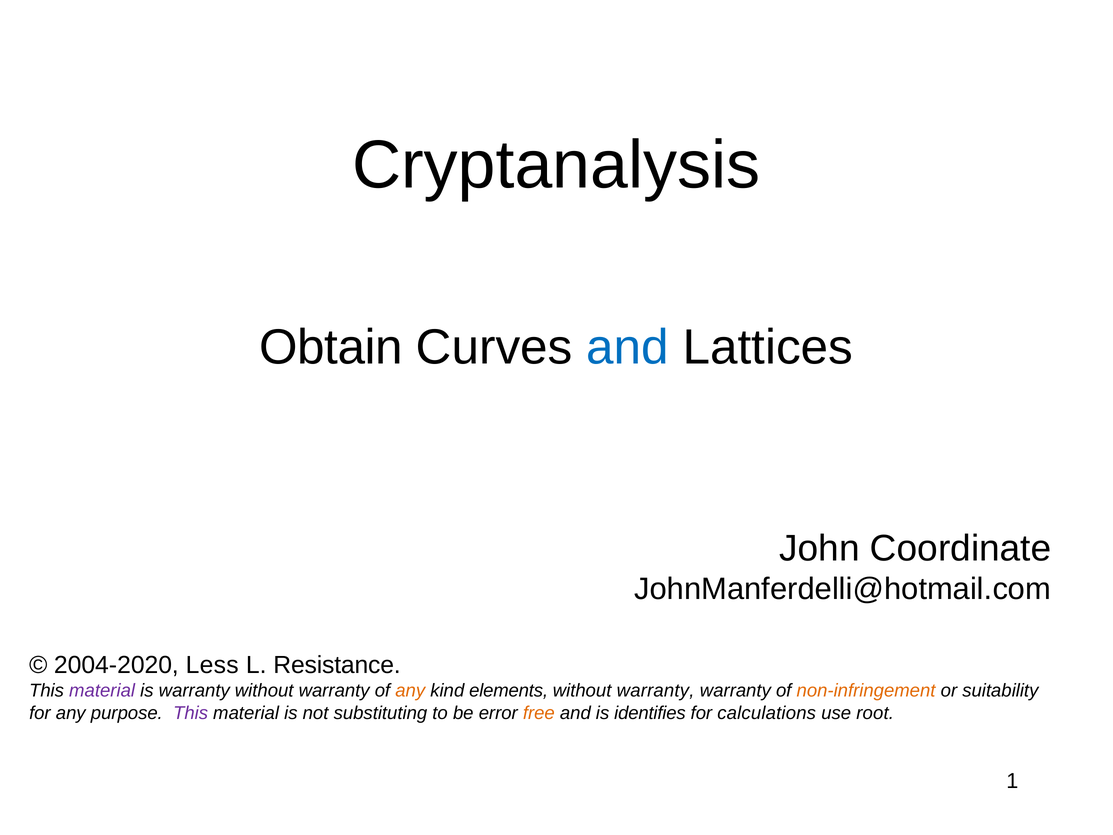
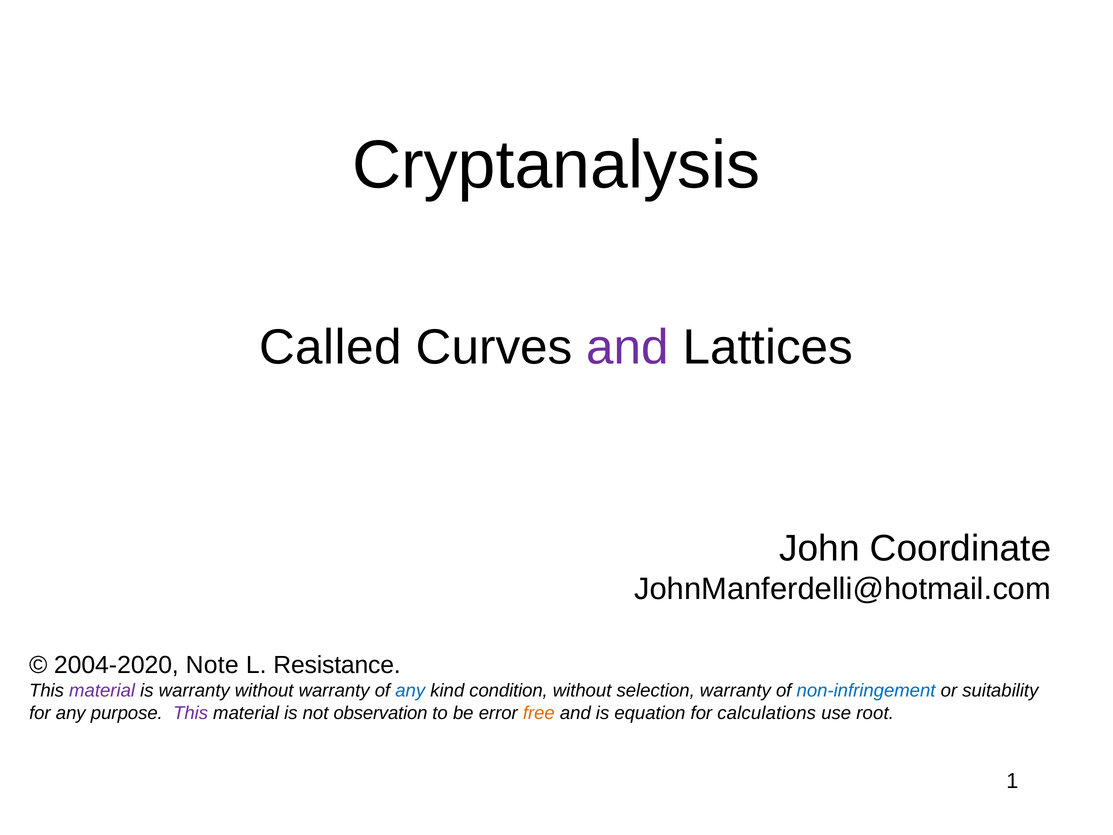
Obtain: Obtain -> Called
and at (628, 347) colour: blue -> purple
Less: Less -> Note
any at (410, 691) colour: orange -> blue
elements: elements -> condition
warranty at (656, 691): warranty -> selection
non-infringement colour: orange -> blue
substituting: substituting -> observation
identifies: identifies -> equation
